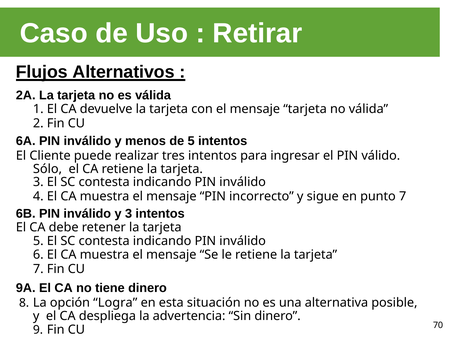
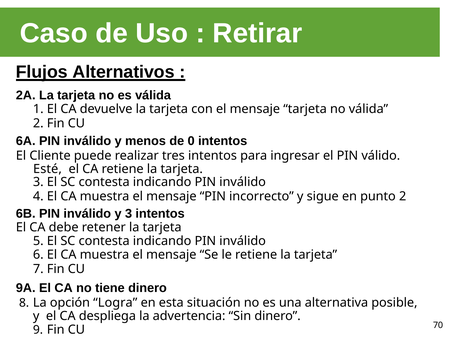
de 5: 5 -> 0
Sólo: Sólo -> Esté
punto 7: 7 -> 2
